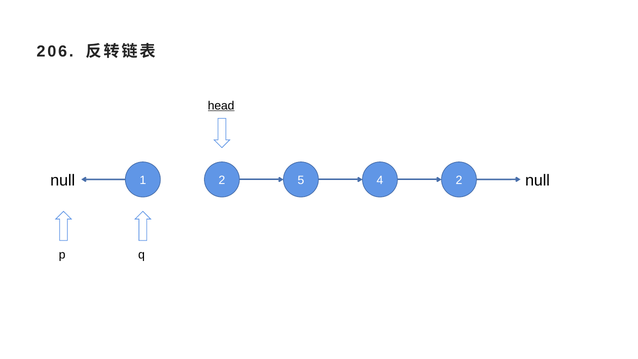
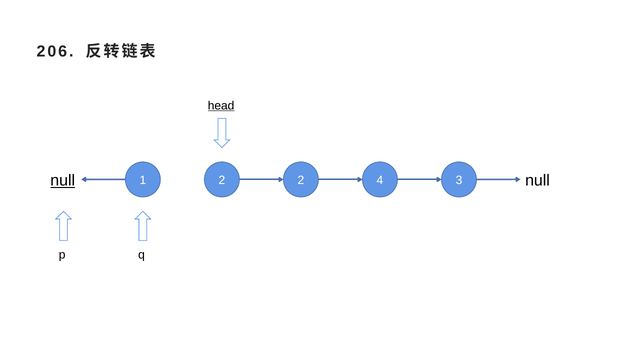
null at (63, 180) underline: none -> present
2 5: 5 -> 2
4 2: 2 -> 3
